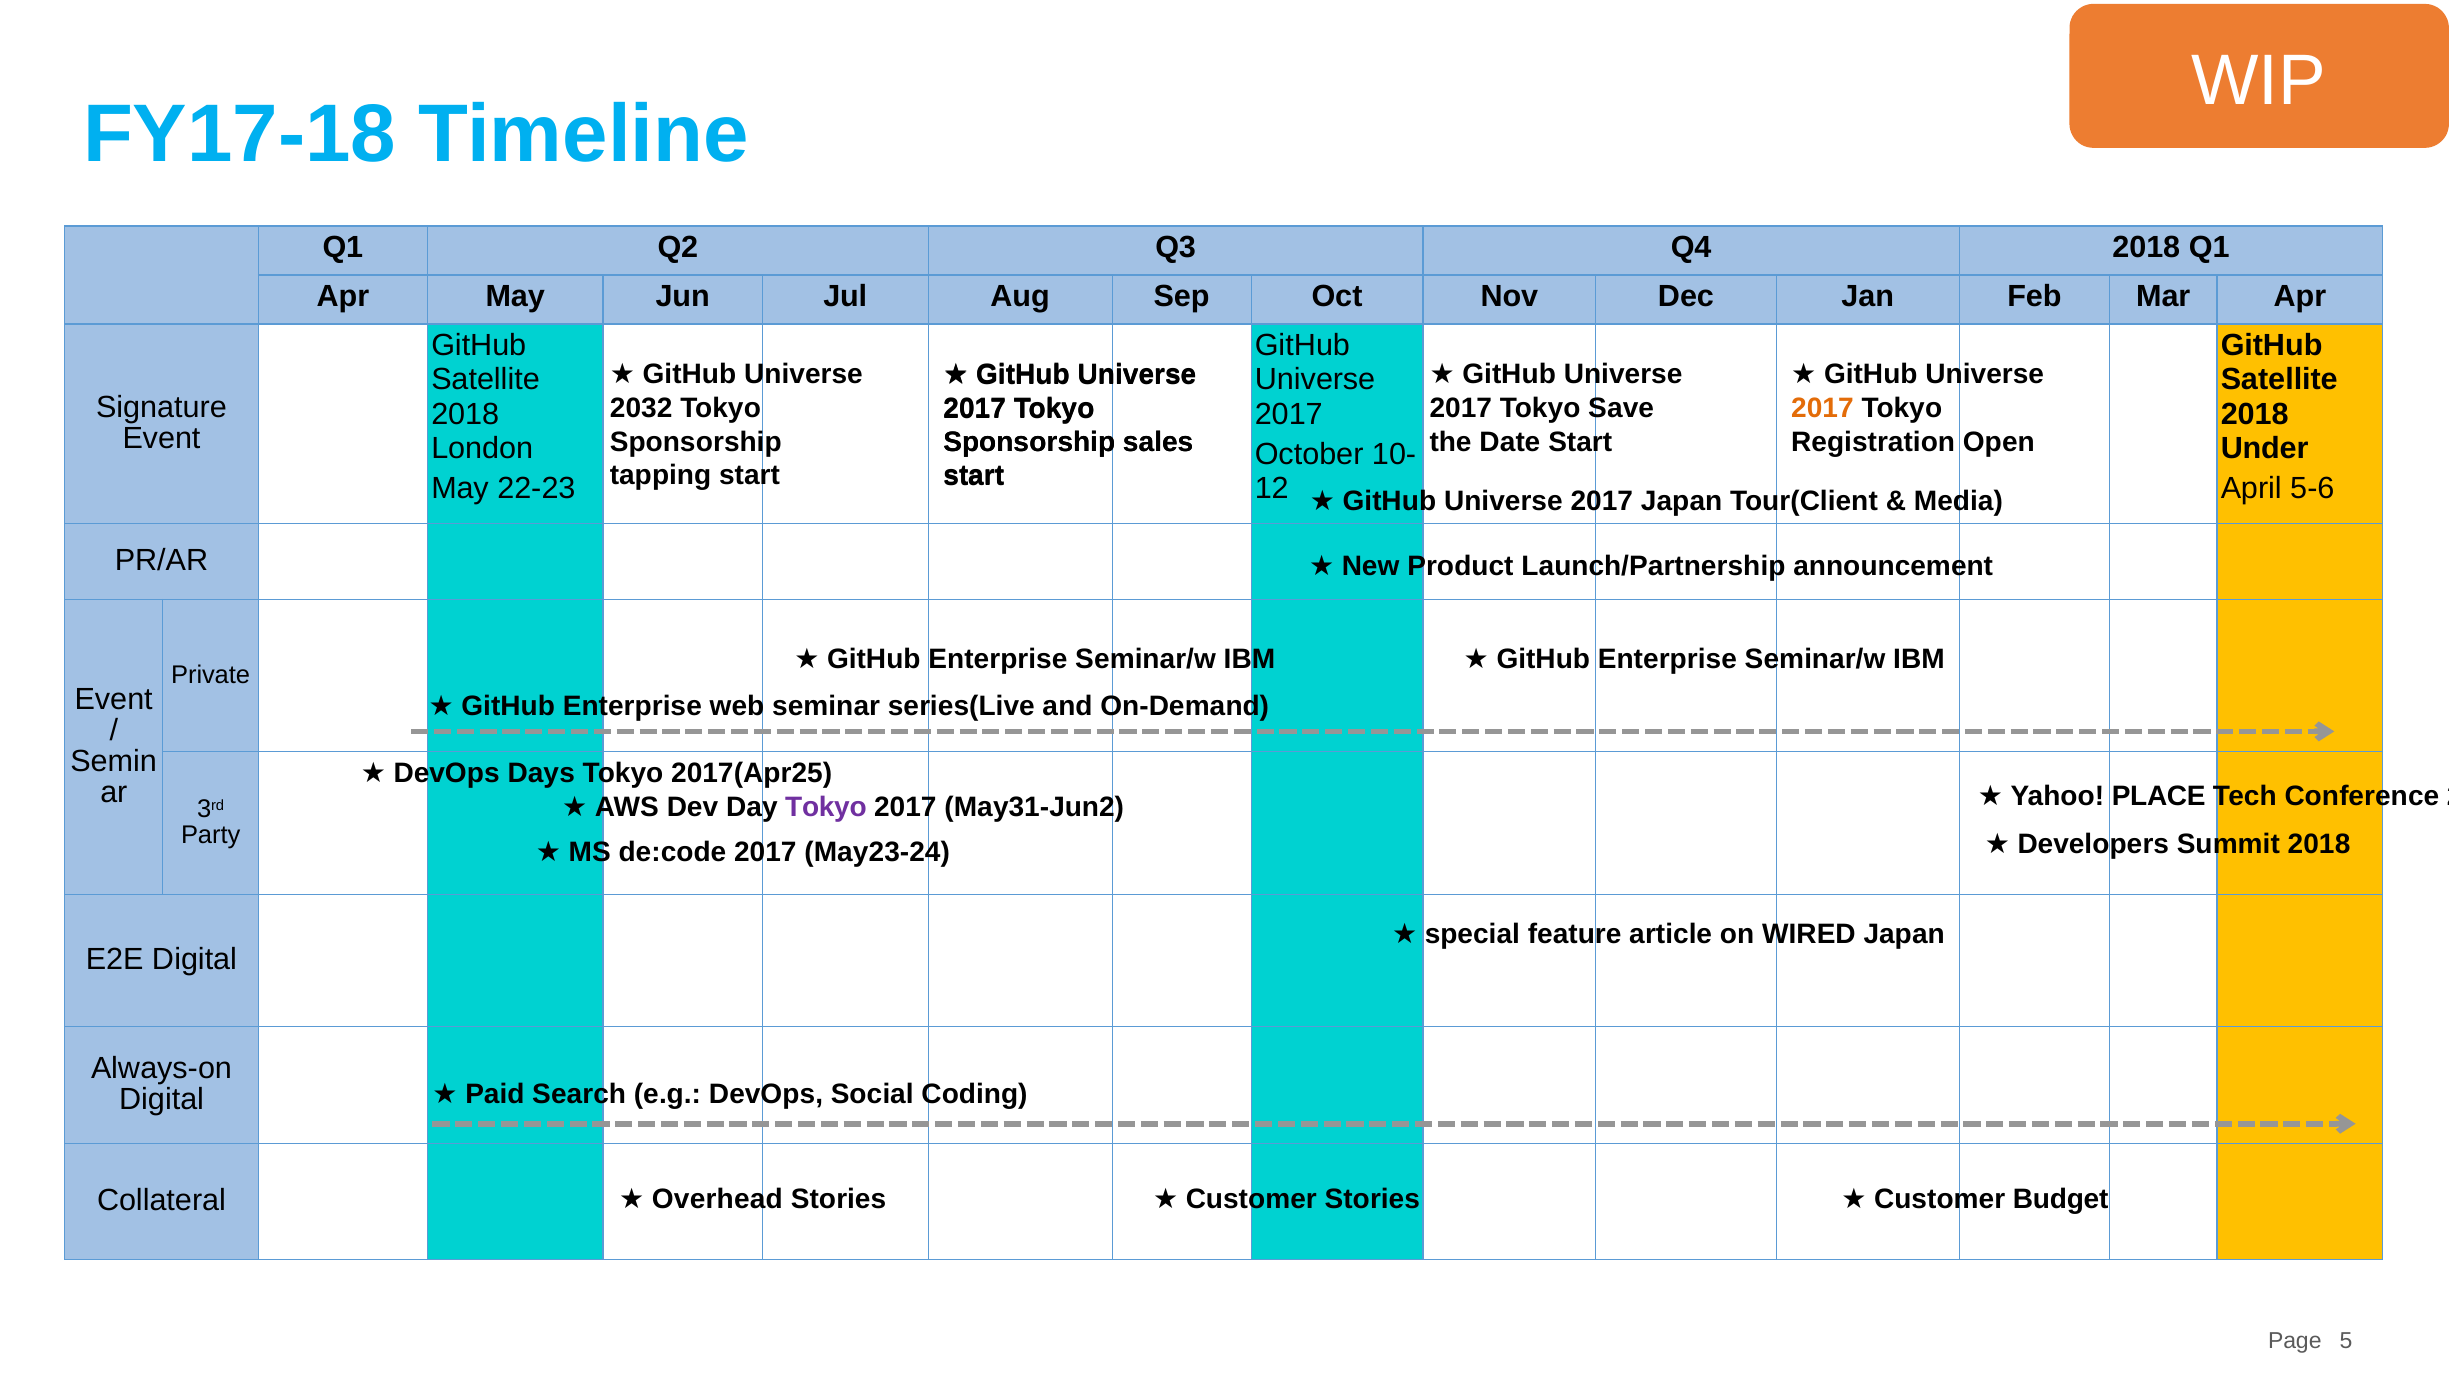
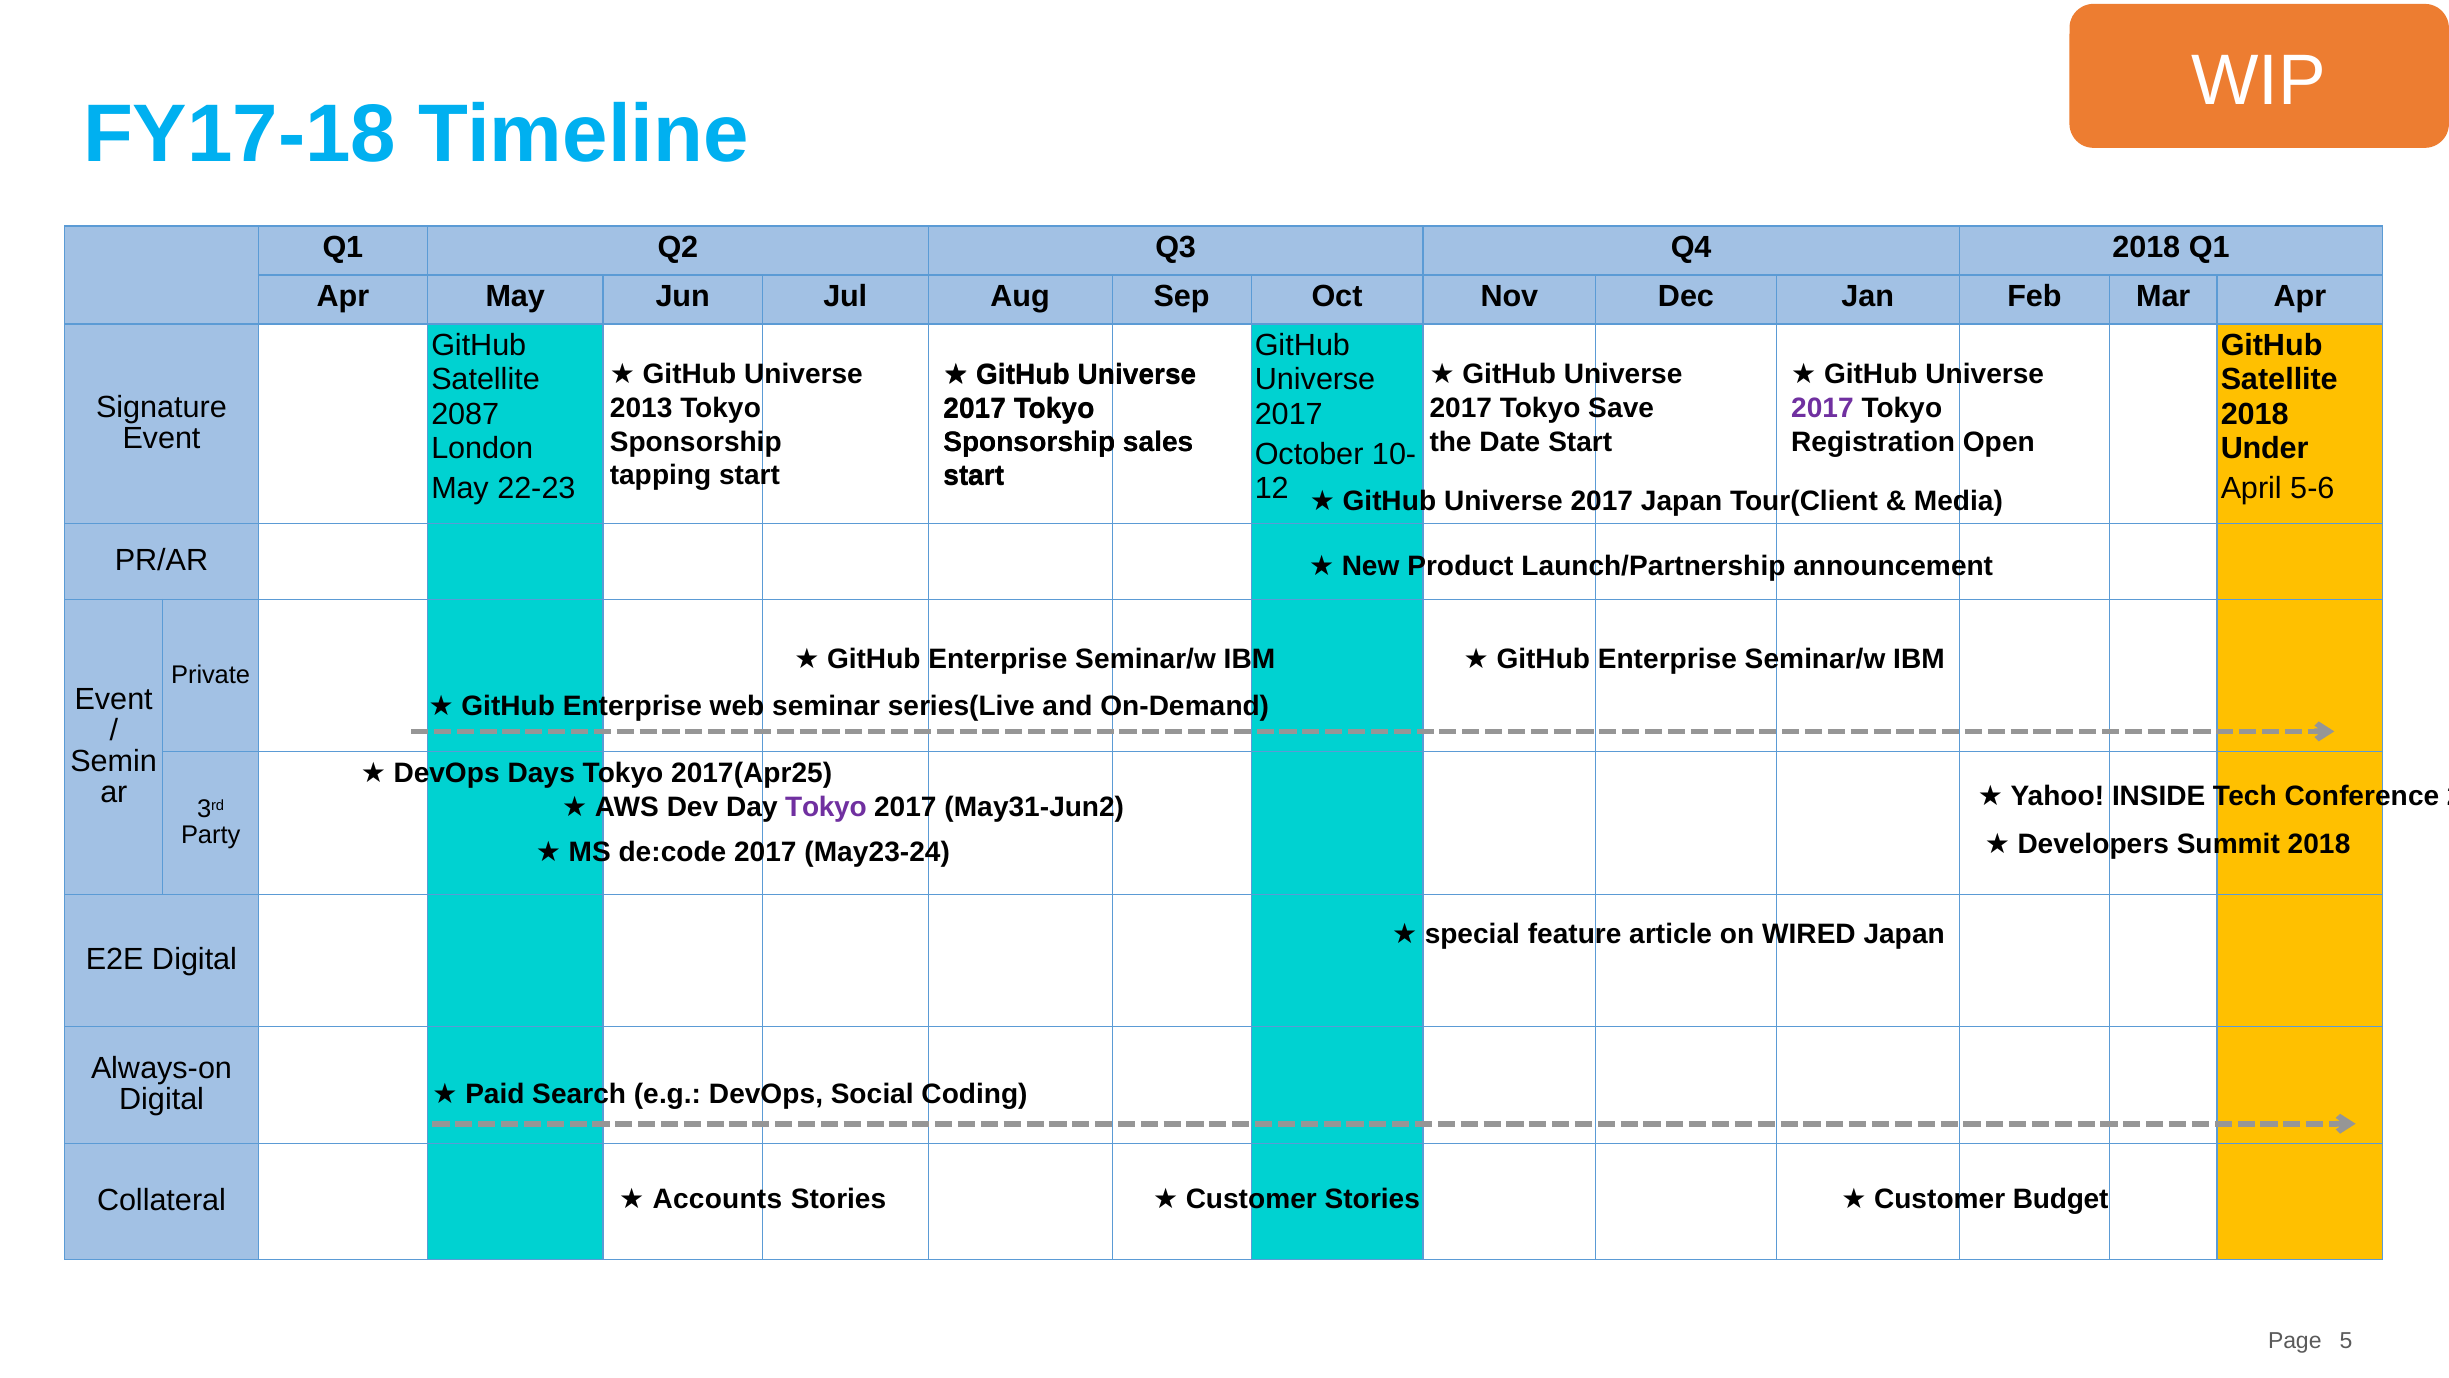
2032: 2032 -> 2013
2017 at (1822, 408) colour: orange -> purple
2018 at (465, 414): 2018 -> 2087
PLACE: PLACE -> INSIDE
Overhead: Overhead -> Accounts
